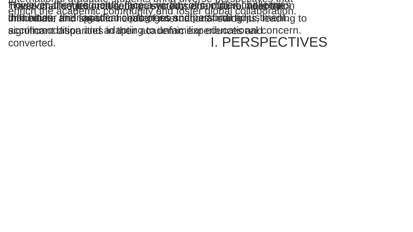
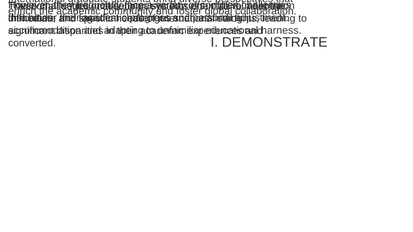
concern: concern -> harness
I PERSPECTIVES: PERSPECTIVES -> DEMONSTRATE
